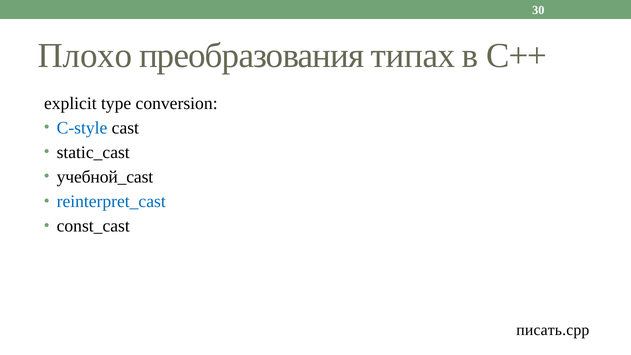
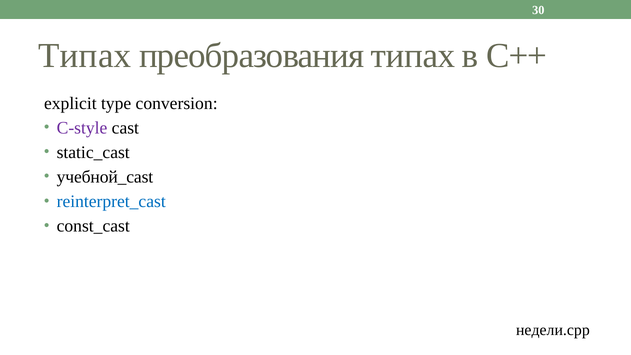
Плохо at (85, 56): Плохо -> Типах
С-style colour: blue -> purple
писать.cpp: писать.cpp -> недели.cpp
